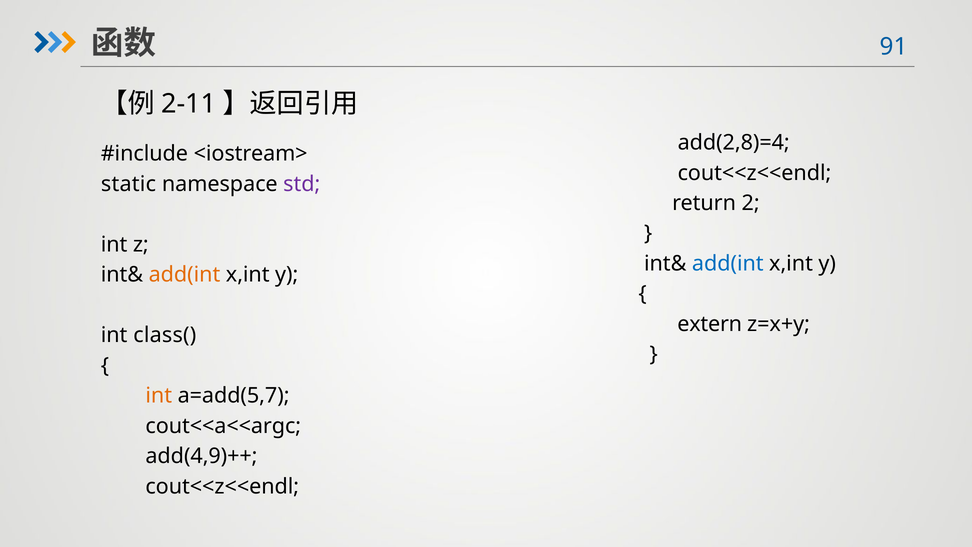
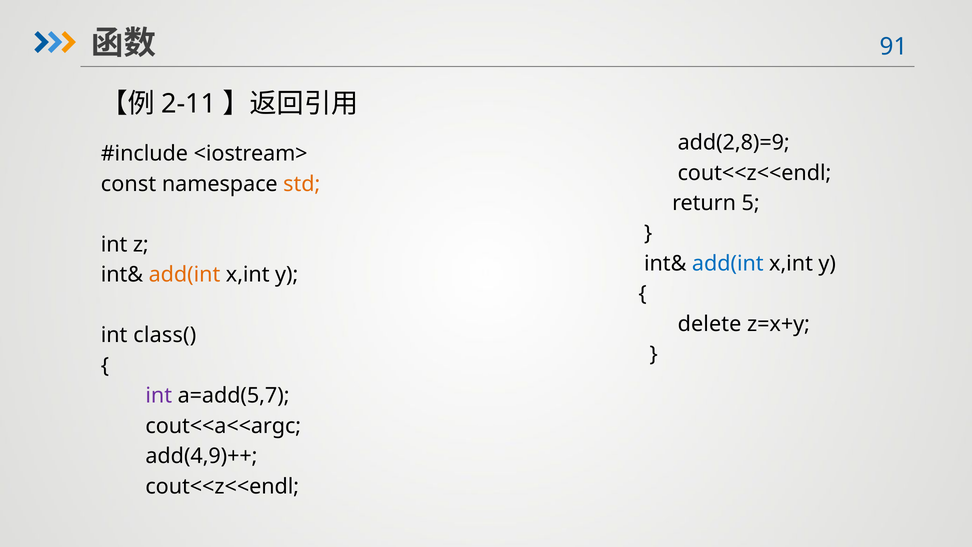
add(2,8)=4: add(2,8)=4 -> add(2,8)=9
static: static -> const
std colour: purple -> orange
2: 2 -> 5
extern: extern -> delete
int at (159, 396) colour: orange -> purple
